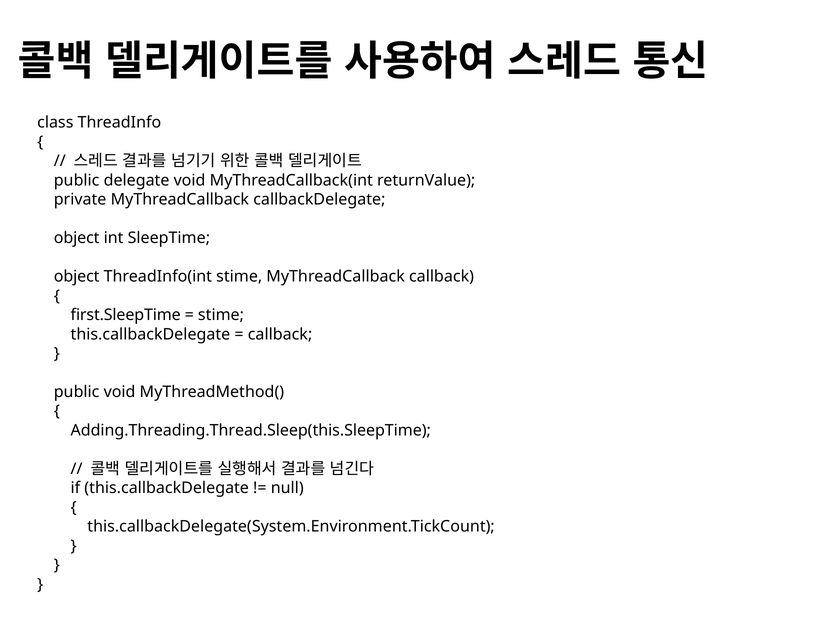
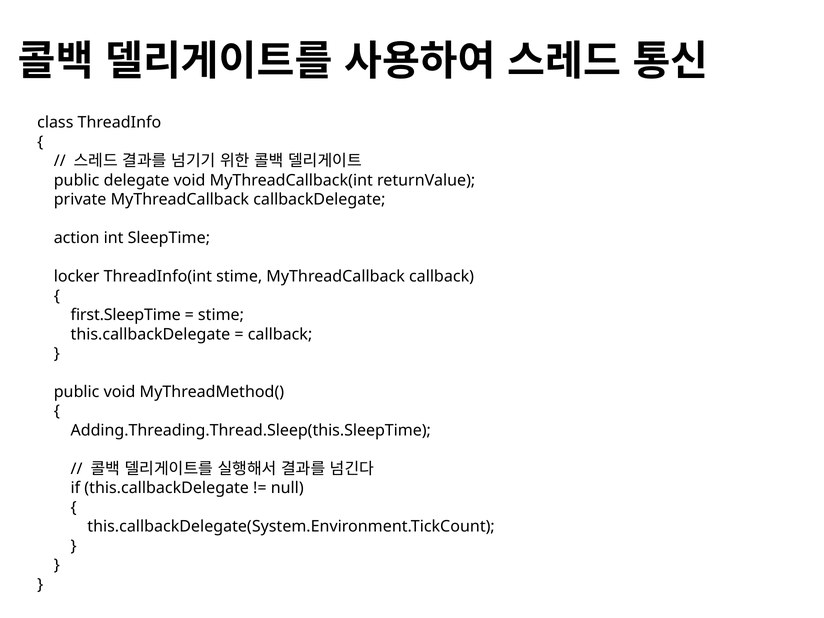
object at (77, 238): object -> action
object at (77, 277): object -> locker
